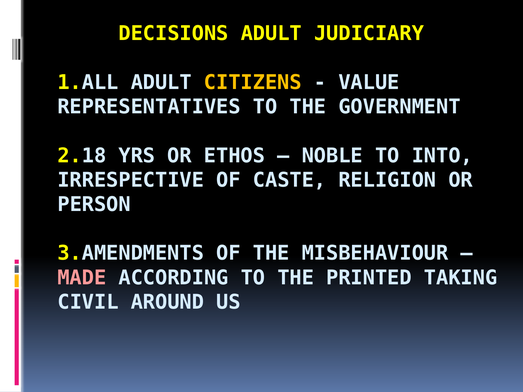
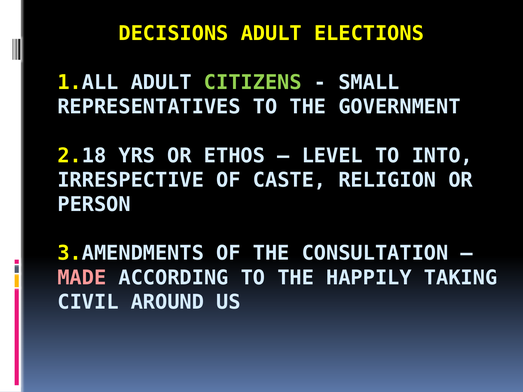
JUDICIARY: JUDICIARY -> ELECTIONS
CITIZENS colour: yellow -> light green
VALUE: VALUE -> SMALL
NOBLE: NOBLE -> LEVEL
MISBEHAVIOUR: MISBEHAVIOUR -> CONSULTATION
PRINTED: PRINTED -> HAPPILY
